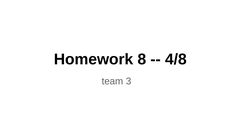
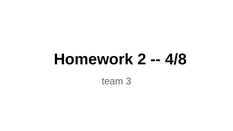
8: 8 -> 2
